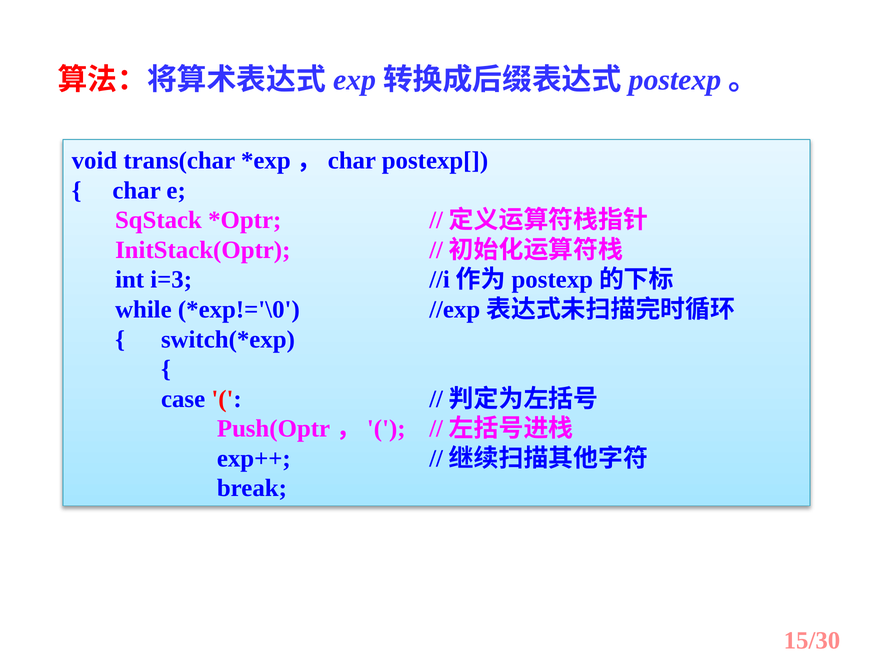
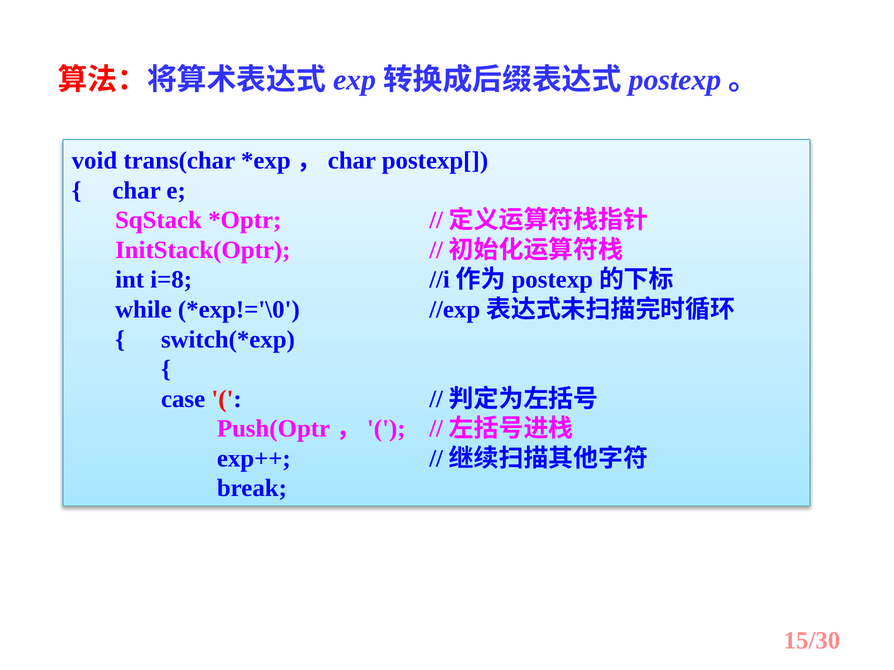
i=3: i=3 -> i=8
